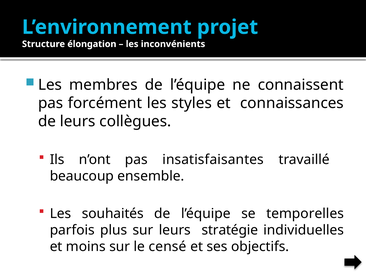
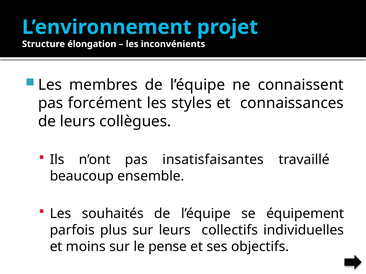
temporelles: temporelles -> équipement
stratégie: stratégie -> collectifs
censé: censé -> pense
